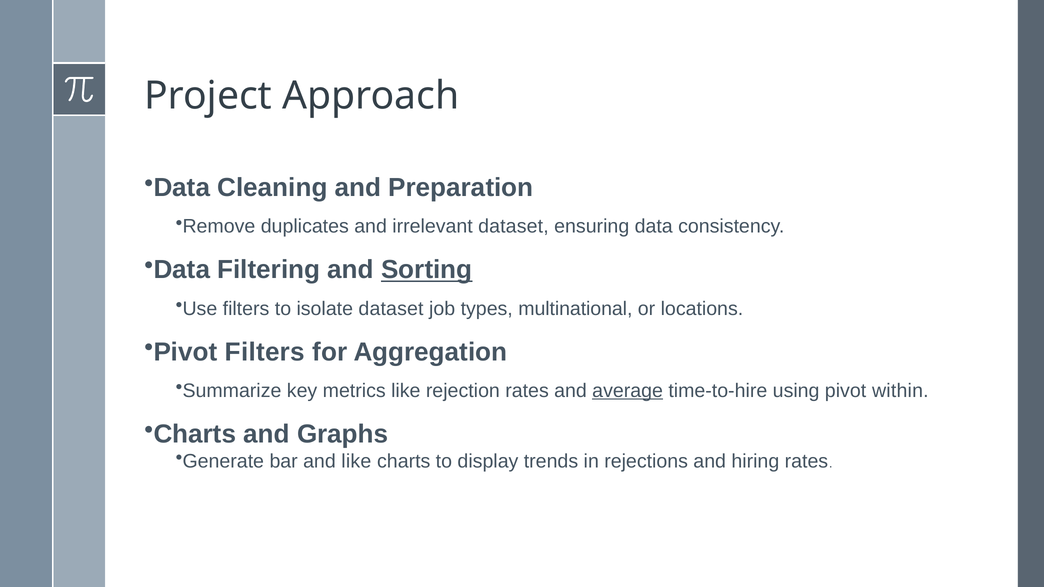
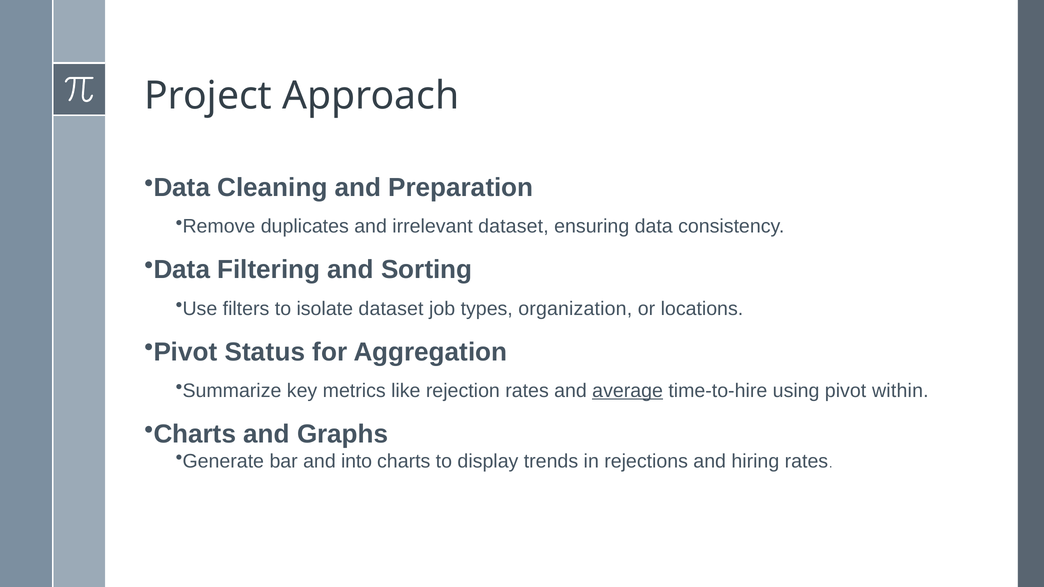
Sorting underline: present -> none
multinational: multinational -> organization
Pivot Filters: Filters -> Status
and like: like -> into
